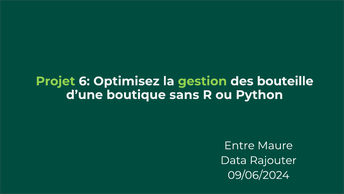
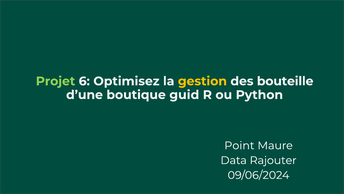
gestion colour: light green -> yellow
sans: sans -> guid
Entre: Entre -> Point
